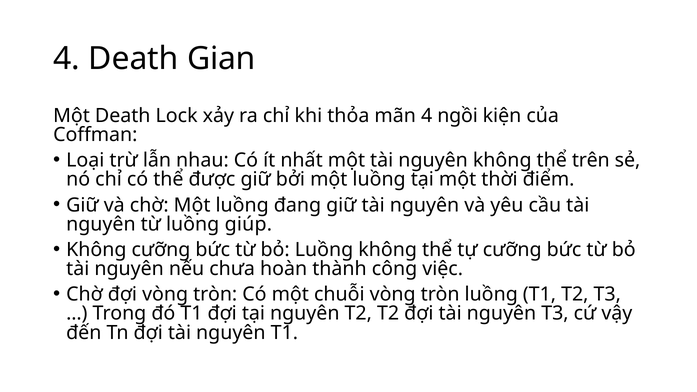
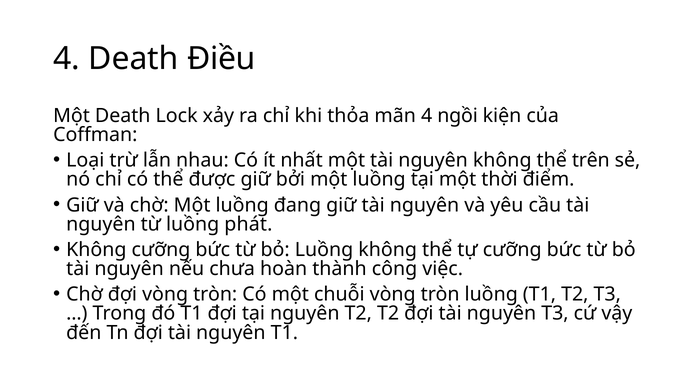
Gian: Gian -> Điều
giúp: giúp -> phát
